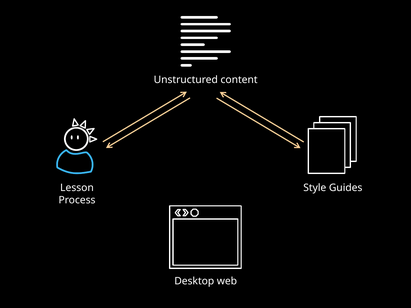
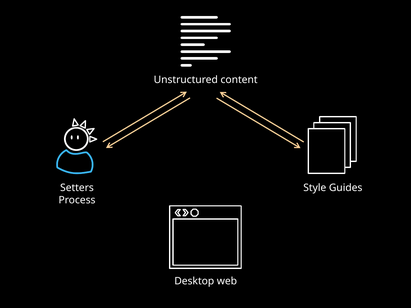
Lesson: Lesson -> Setters
